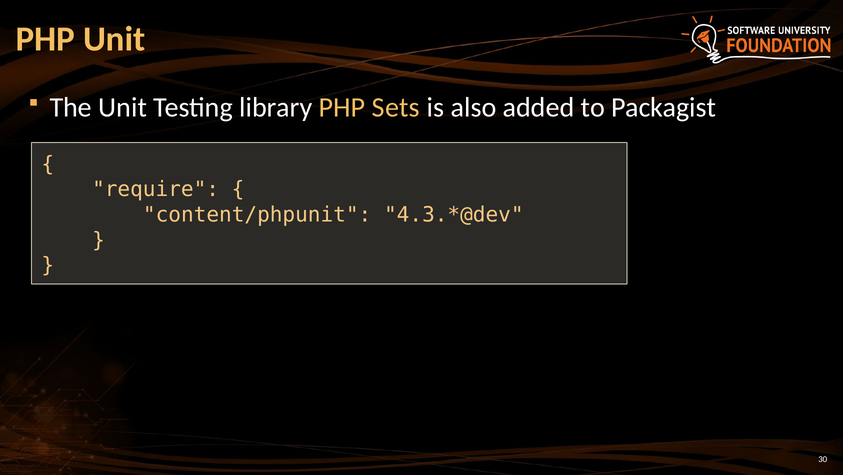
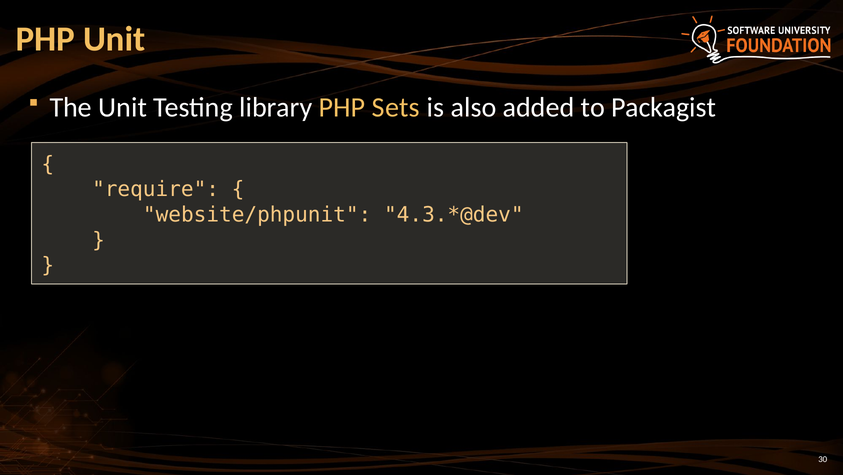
content/phpunit: content/phpunit -> website/phpunit
